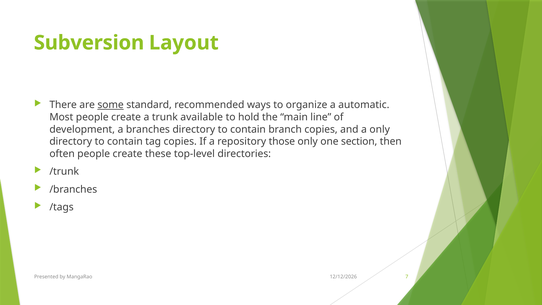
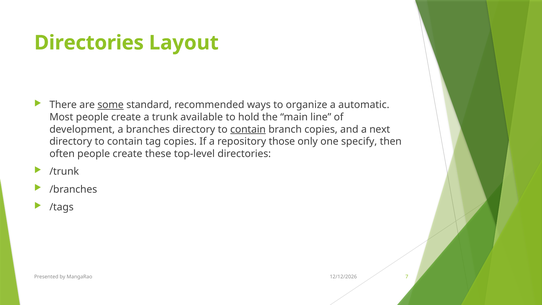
Subversion at (89, 43): Subversion -> Directories
contain at (248, 129) underline: none -> present
a only: only -> next
section: section -> specify
